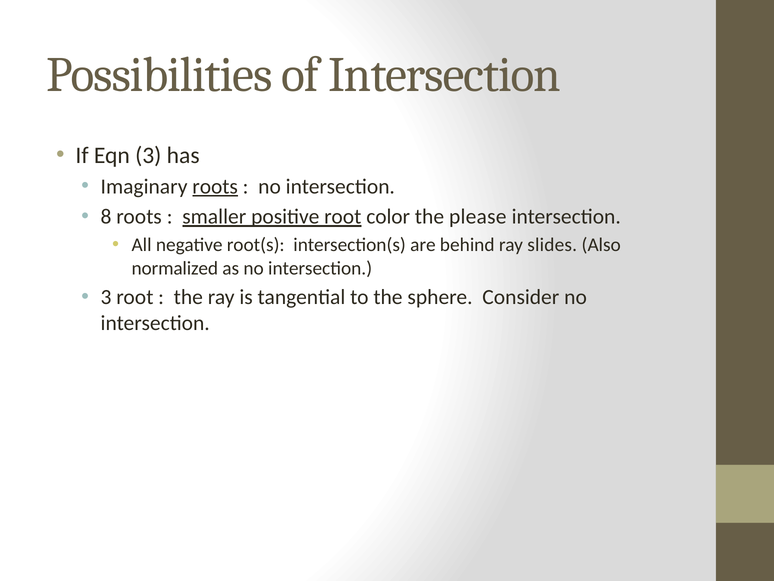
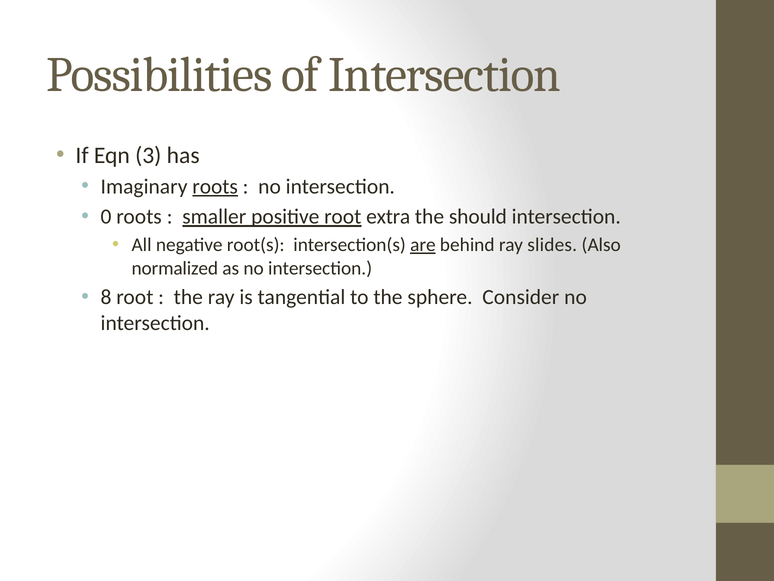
8: 8 -> 0
color: color -> extra
please: please -> should
are underline: none -> present
3 at (106, 297): 3 -> 8
